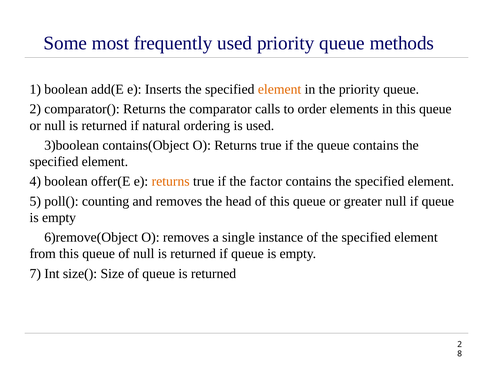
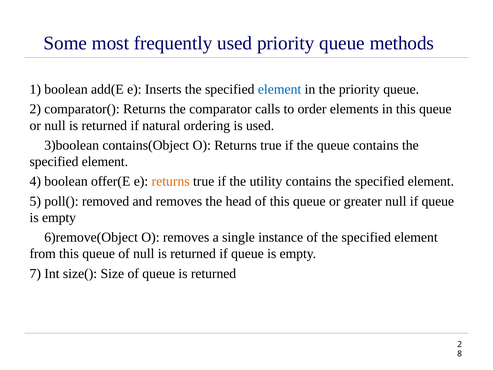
element at (280, 89) colour: orange -> blue
factor: factor -> utility
counting: counting -> removed
